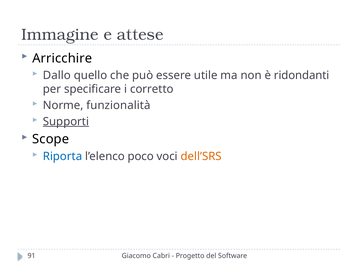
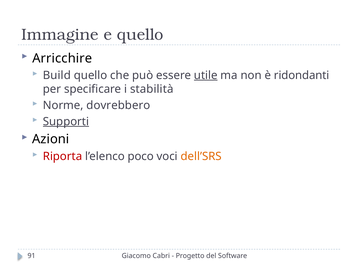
e attese: attese -> quello
Dallo: Dallo -> Build
utile underline: none -> present
corretto: corretto -> stabilità
funzionalità: funzionalità -> dovrebbero
Scope: Scope -> Azioni
Riporta colour: blue -> red
